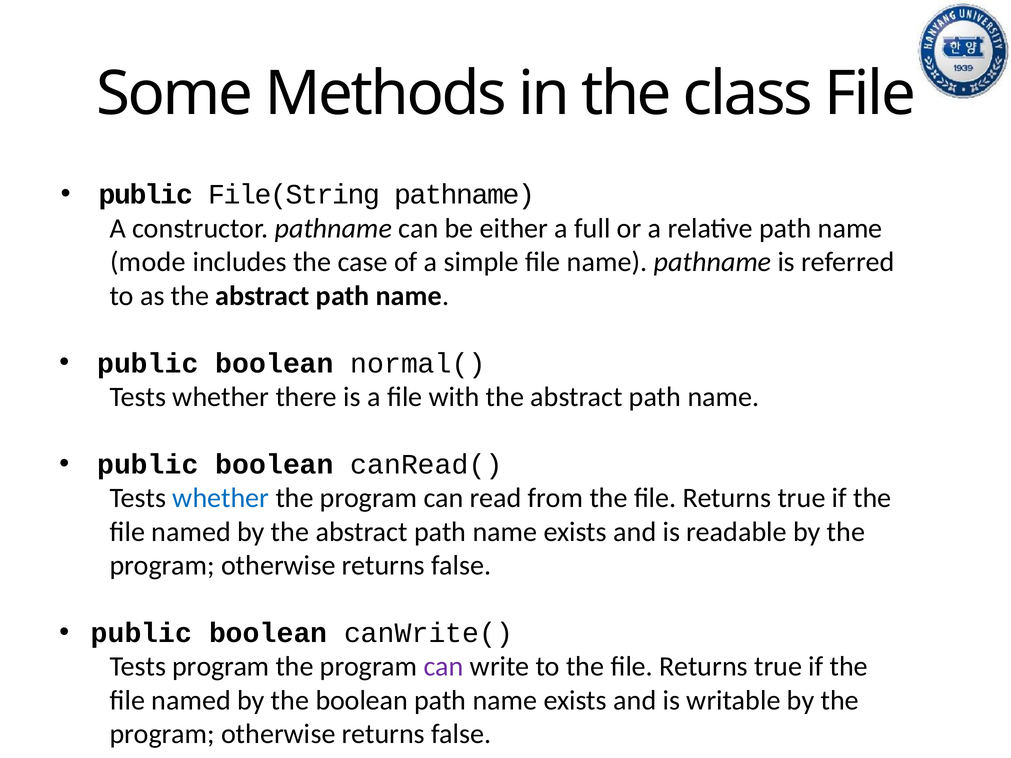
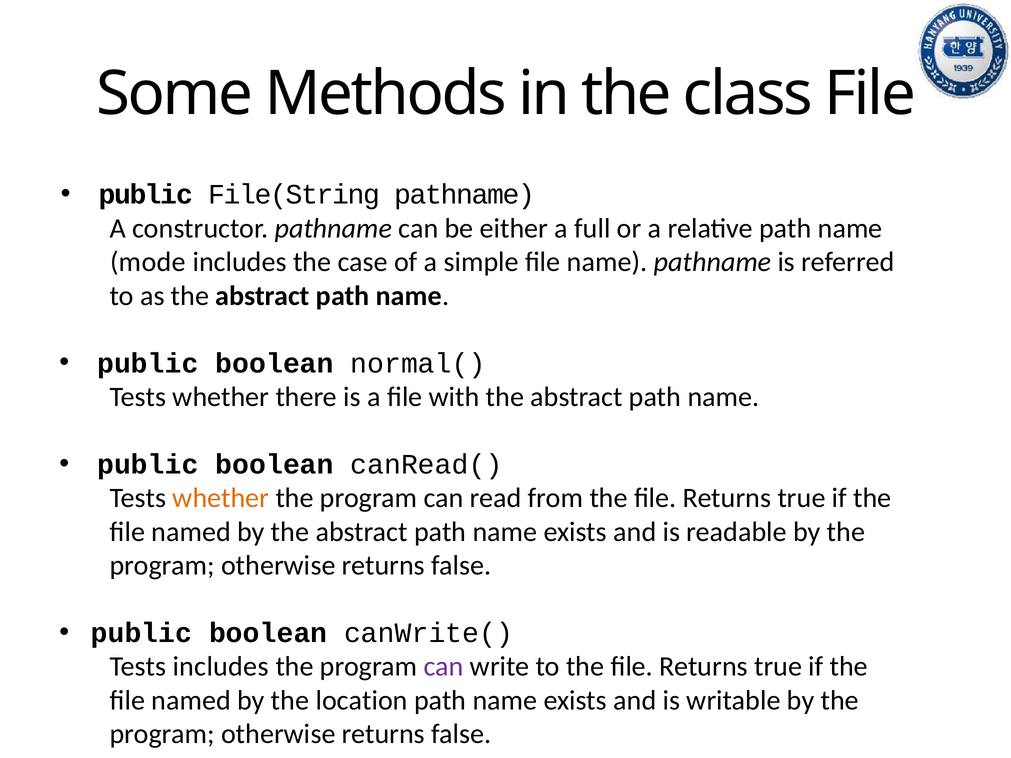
whether at (221, 498) colour: blue -> orange
Tests program: program -> includes
the boolean: boolean -> location
